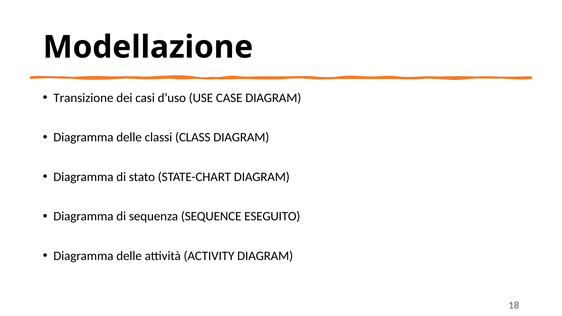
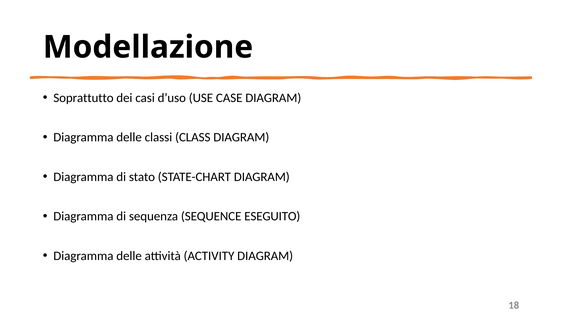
Transizione: Transizione -> Soprattutto
